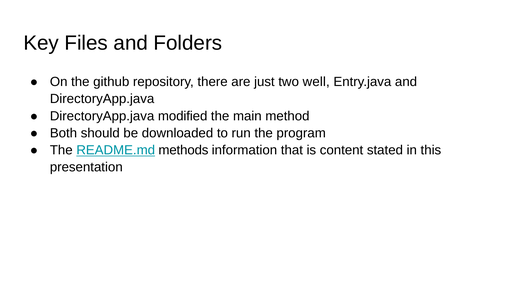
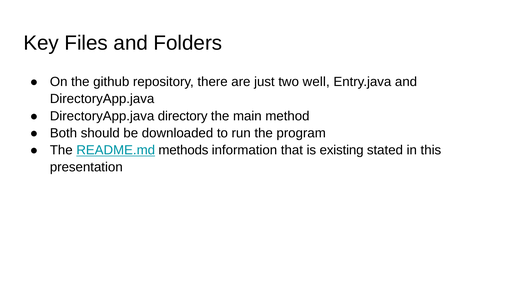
modified: modified -> directory
content: content -> existing
